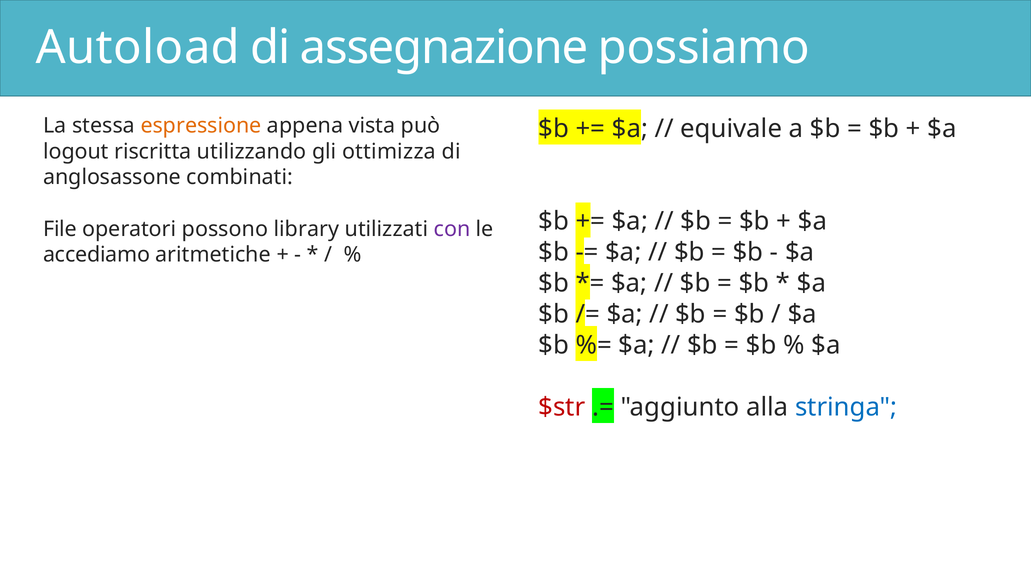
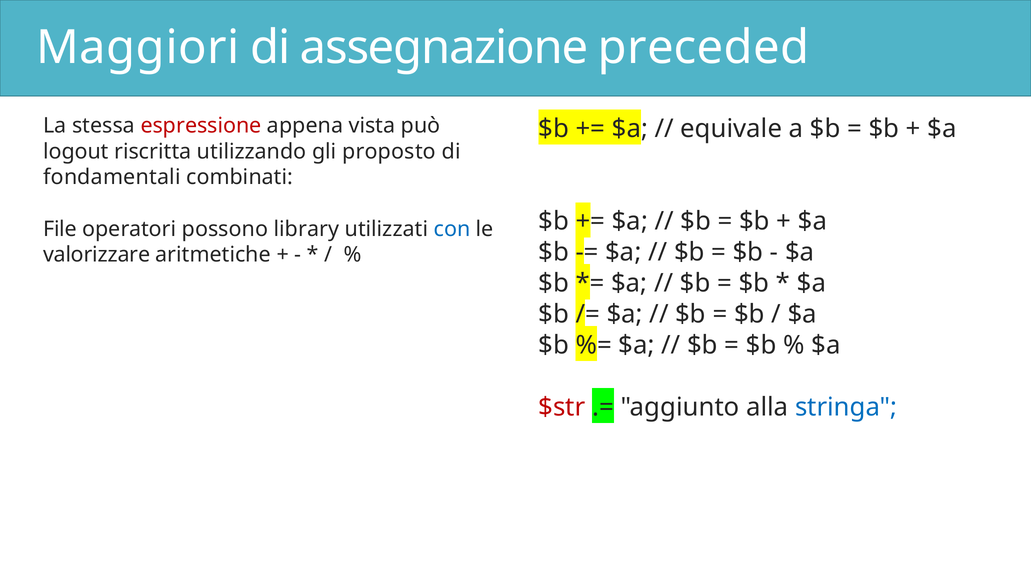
Autoload: Autoload -> Maggiori
possiamo: possiamo -> preceded
espressione colour: orange -> red
ottimizza: ottimizza -> proposto
anglosassone: anglosassone -> fondamentali
con colour: purple -> blue
accediamo: accediamo -> valorizzare
